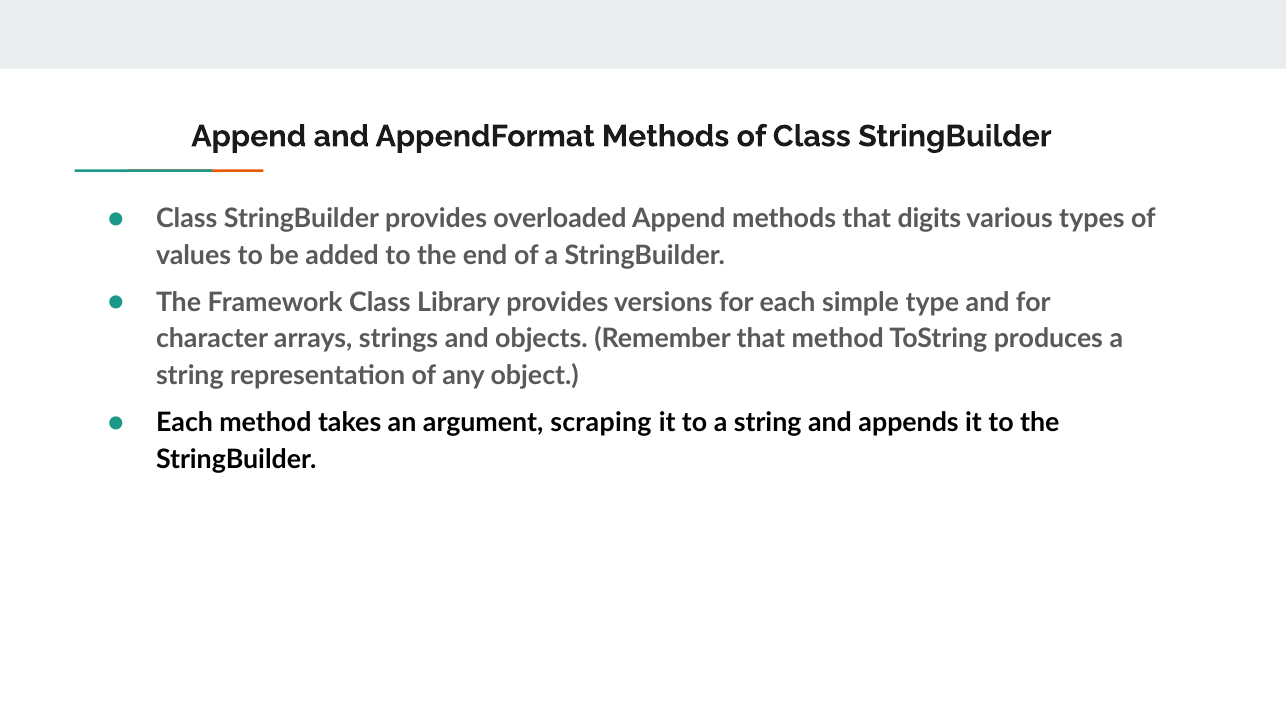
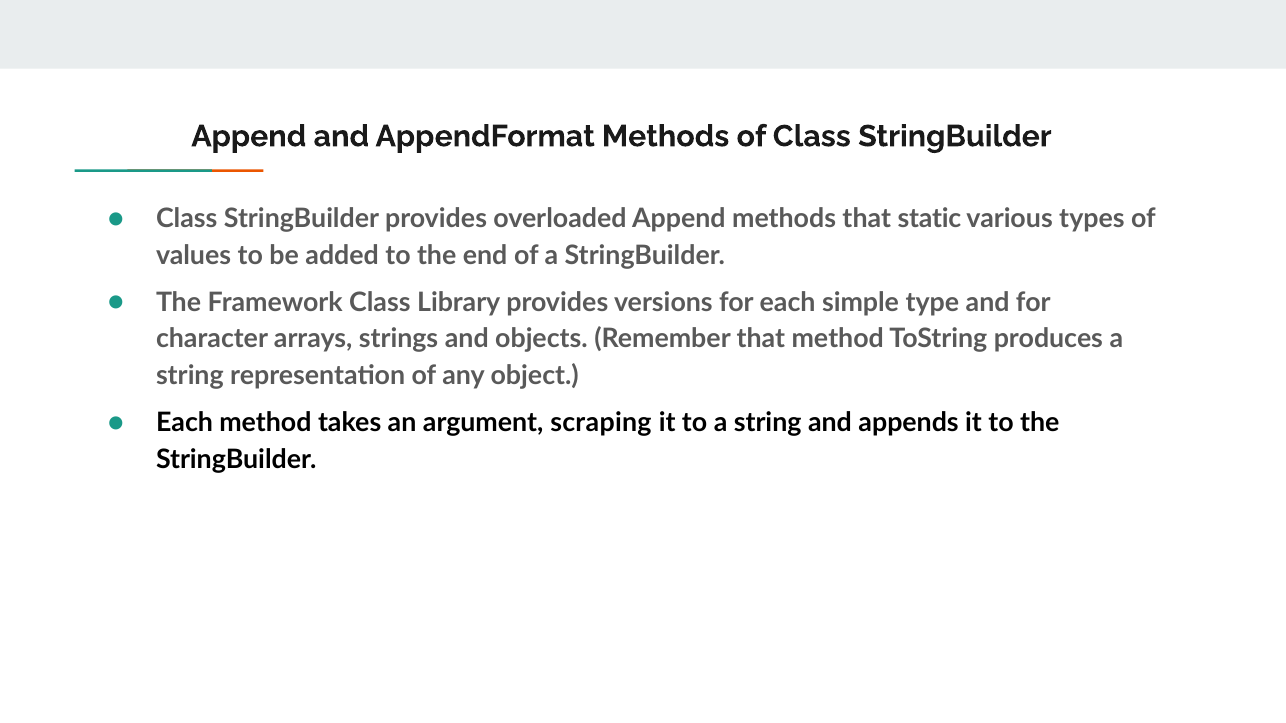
digits: digits -> static
